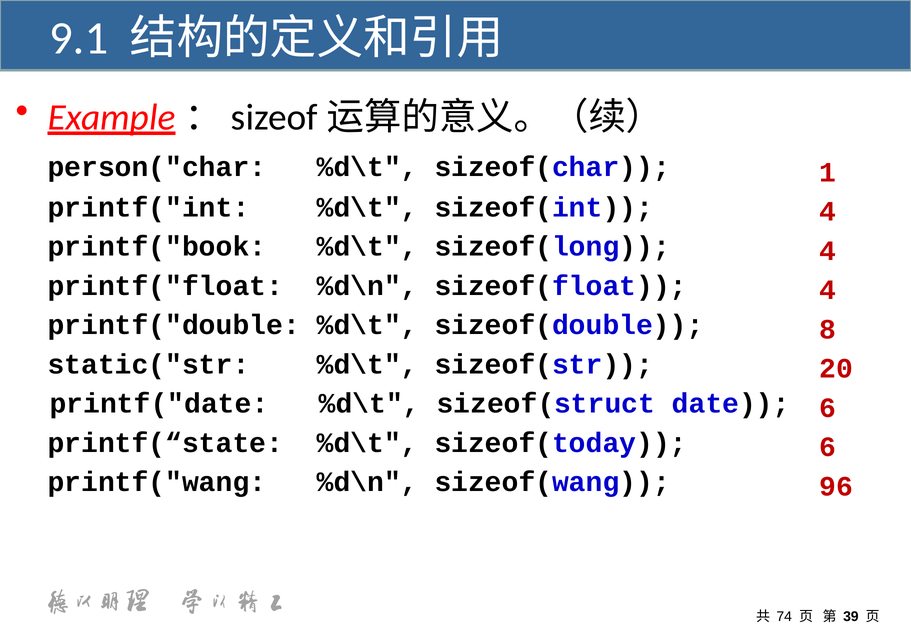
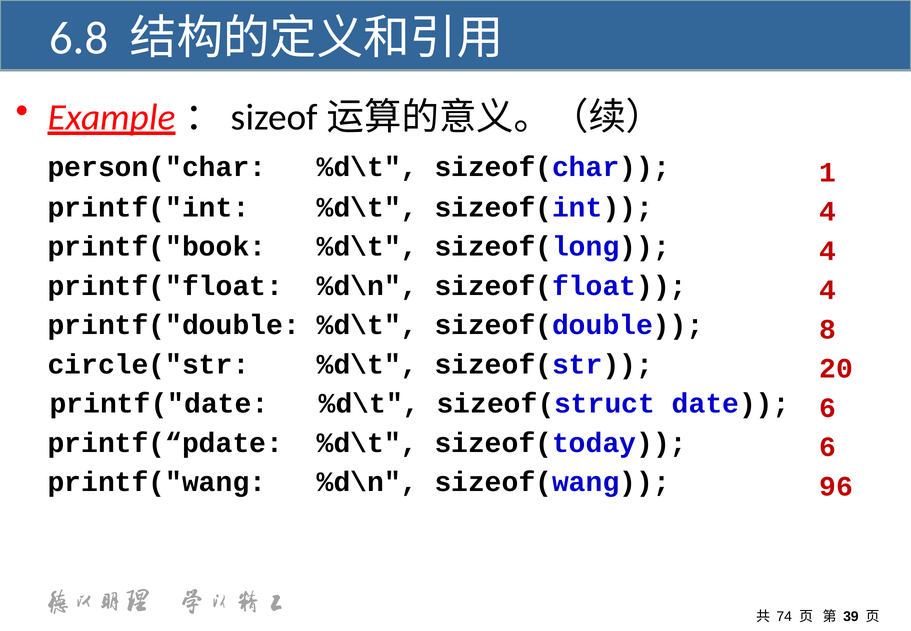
9.1: 9.1 -> 6.8
static("str: static("str -> circle("str
printf(“state: printf(“state -> printf(“pdate
